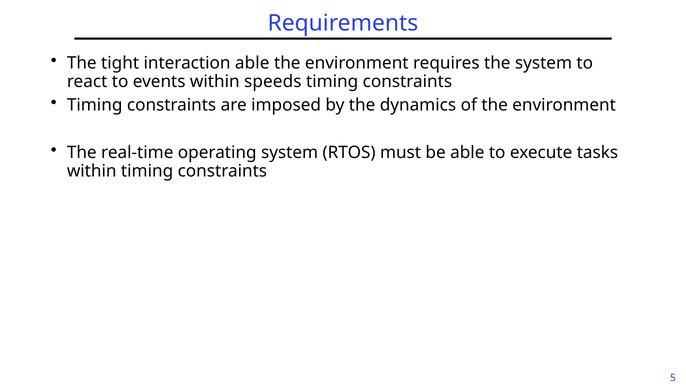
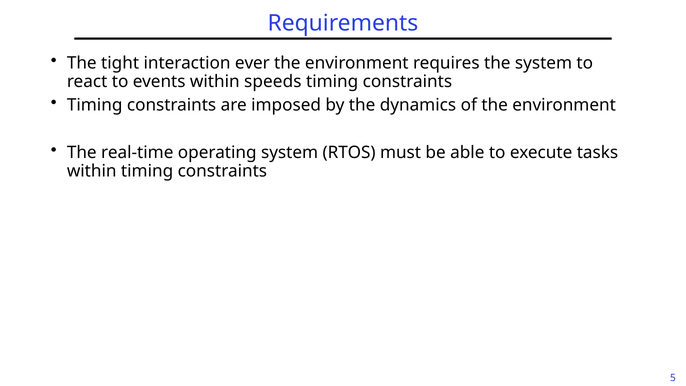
interaction able: able -> ever
